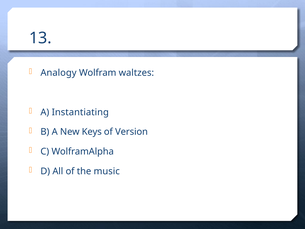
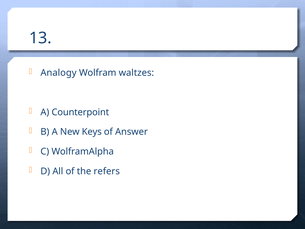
Instantiating: Instantiating -> Counterpoint
Version: Version -> Answer
music: music -> refers
